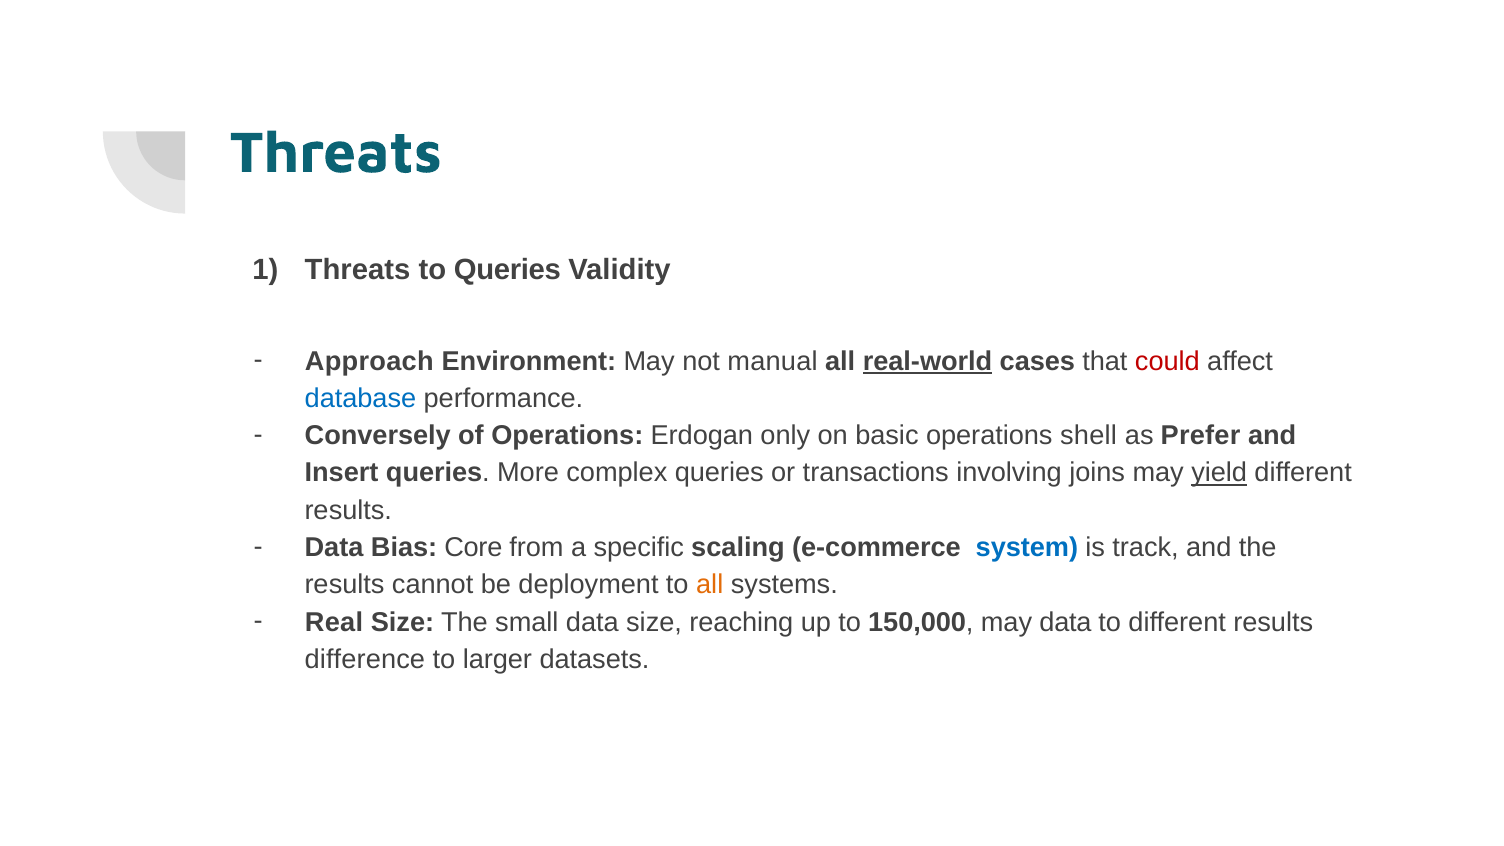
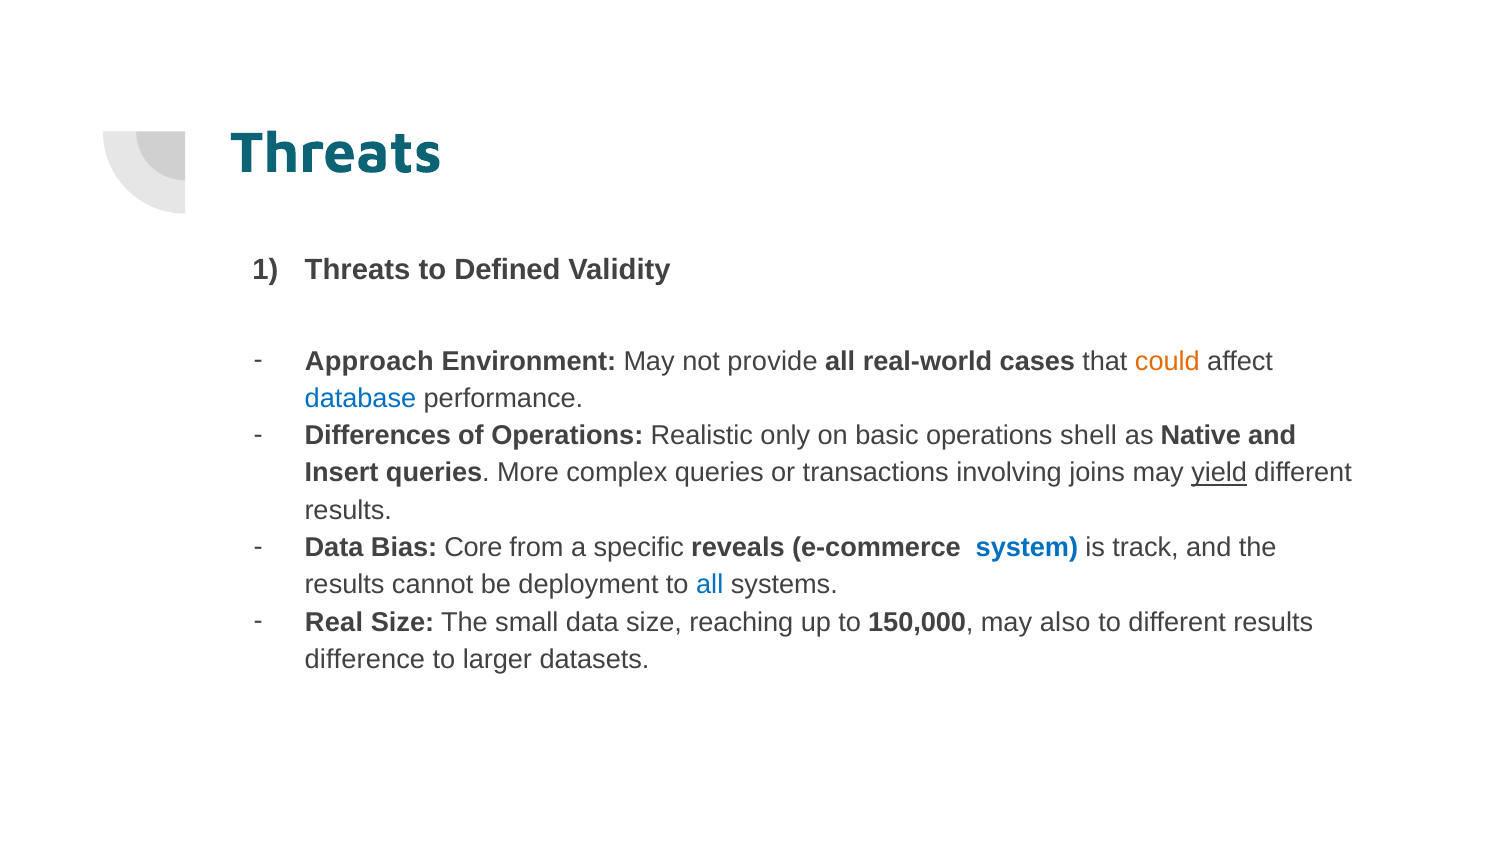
to Queries: Queries -> Defined
manual: manual -> provide
real-world underline: present -> none
could colour: red -> orange
Conversely: Conversely -> Differences
Erdogan: Erdogan -> Realistic
Prefer: Prefer -> Native
scaling: scaling -> reveals
all at (710, 585) colour: orange -> blue
may data: data -> also
